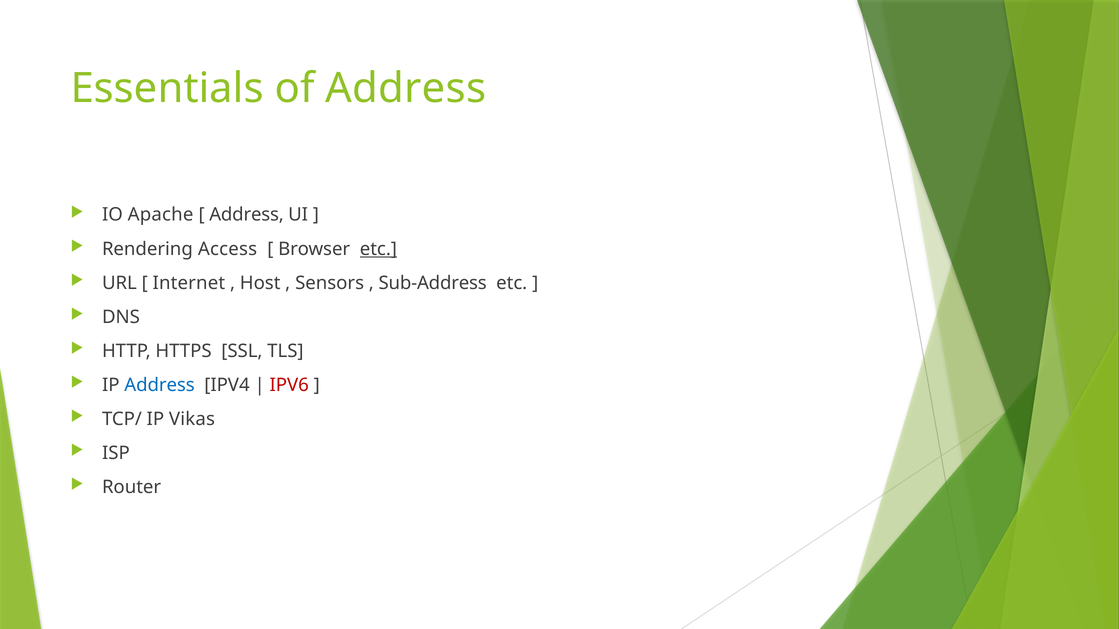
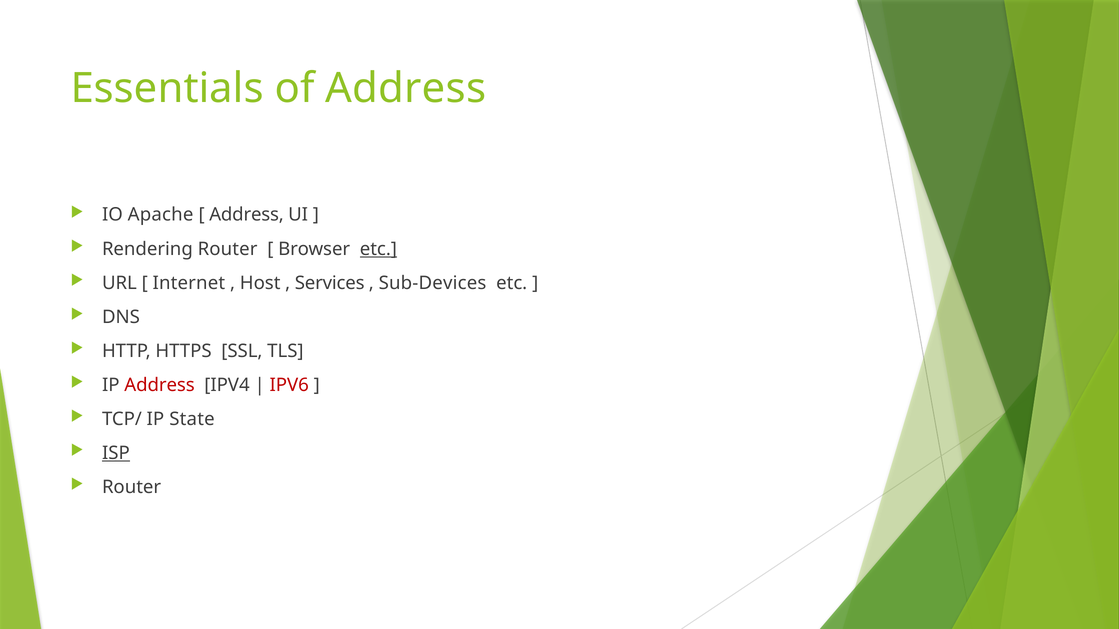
Rendering Access: Access -> Router
Sensors: Sensors -> Services
Sub-Address: Sub-Address -> Sub-Devices
Address at (160, 385) colour: blue -> red
Vikas: Vikas -> State
ISP underline: none -> present
